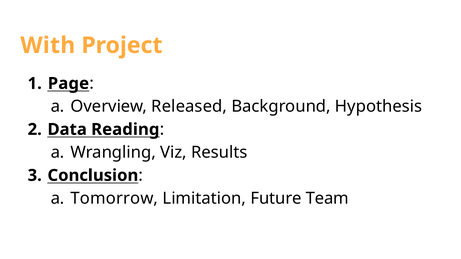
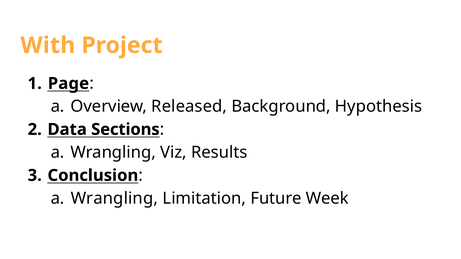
Reading: Reading -> Sections
Tomorrow at (114, 199): Tomorrow -> Wrangling
Team: Team -> Week
